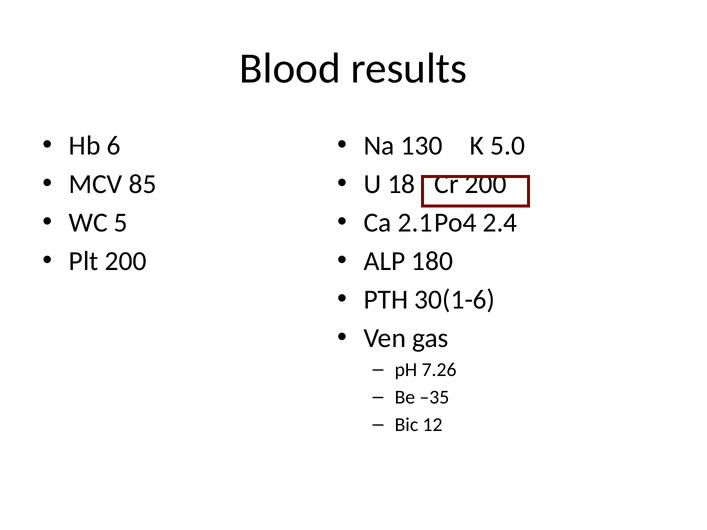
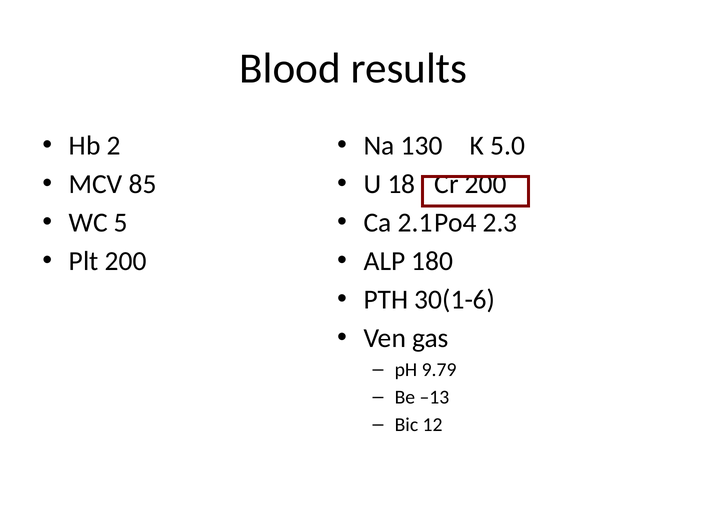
6: 6 -> 2
2.4: 2.4 -> 2.3
7.26: 7.26 -> 9.79
–35: –35 -> –13
